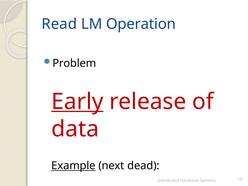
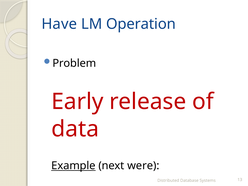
Read: Read -> Have
Early underline: present -> none
dead: dead -> were
